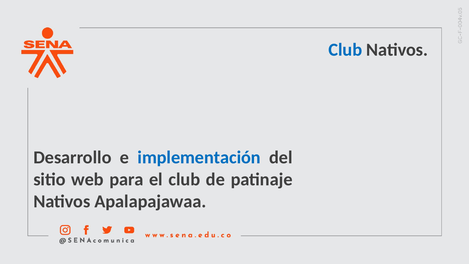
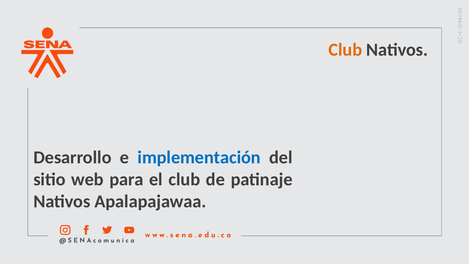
Club at (345, 50) colour: blue -> orange
